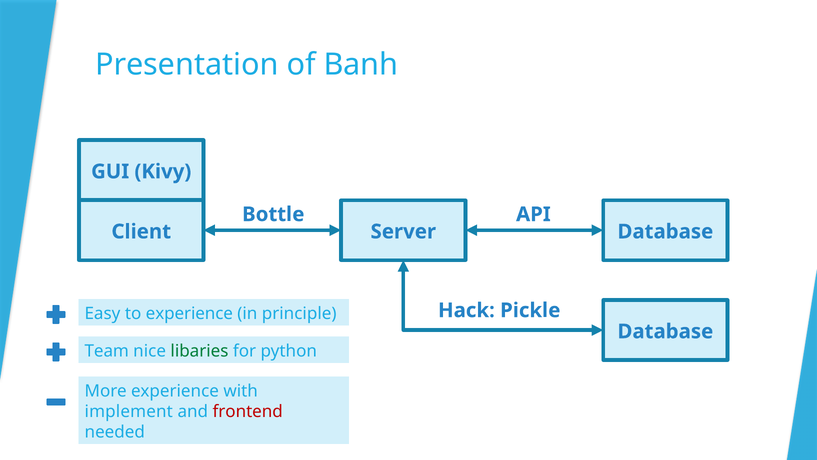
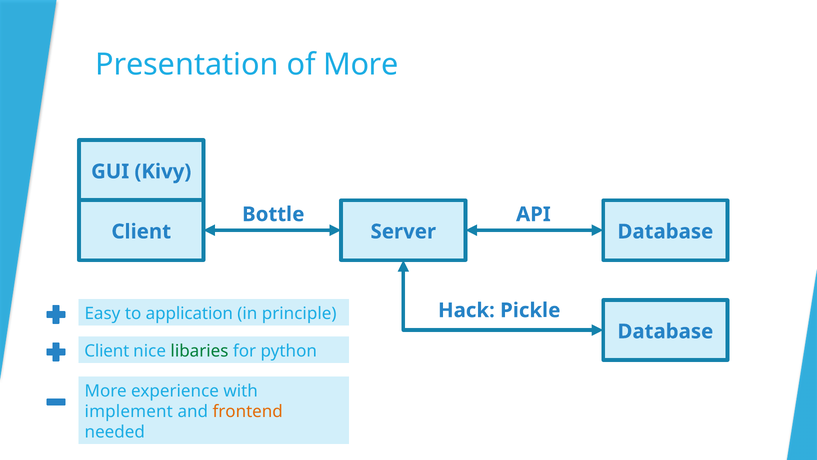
of Banh: Banh -> More
to experience: experience -> application
Team at (107, 351): Team -> Client
frontend colour: red -> orange
